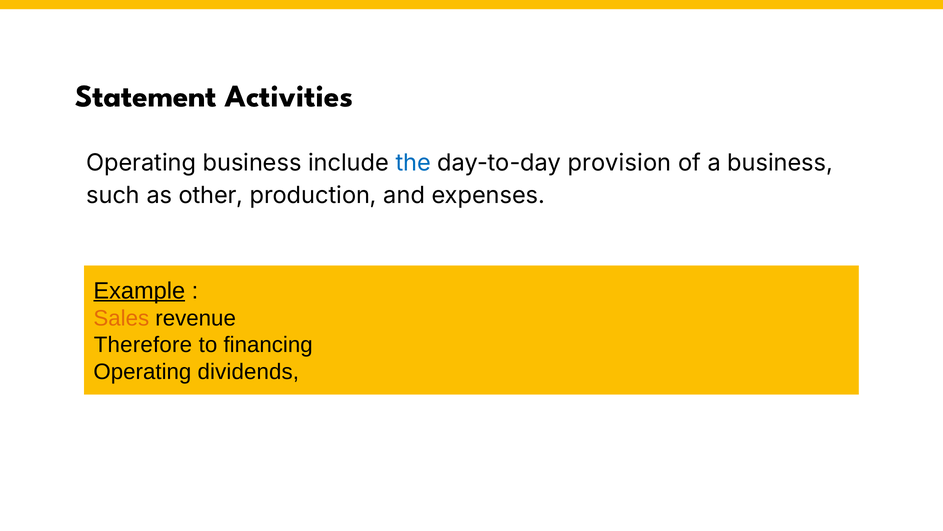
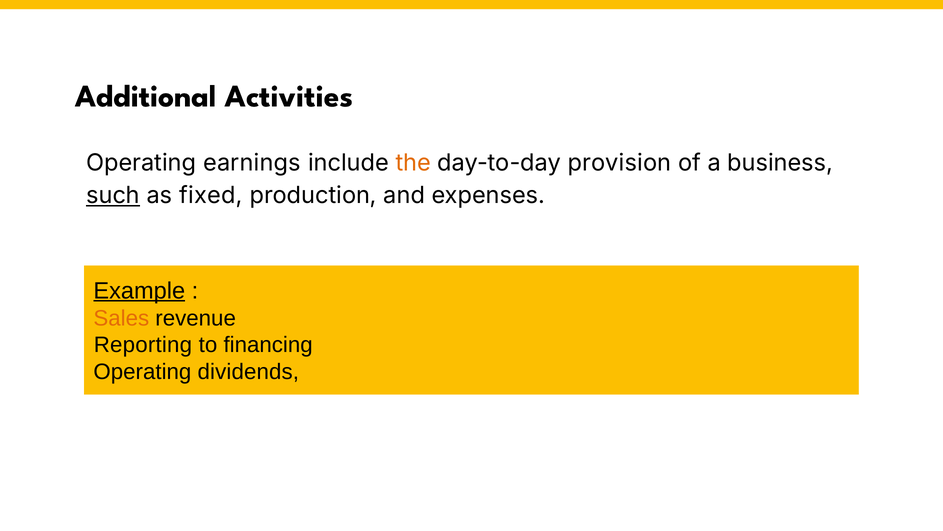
Statement: Statement -> Additional
Operating business: business -> earnings
the colour: blue -> orange
such underline: none -> present
other: other -> fixed
Therefore: Therefore -> Reporting
